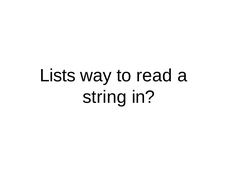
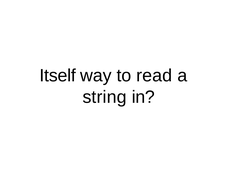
Lists: Lists -> Itself
